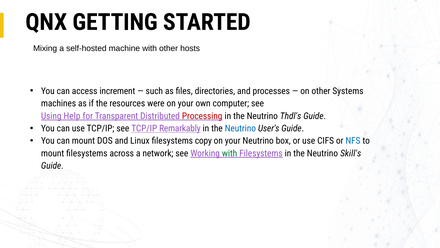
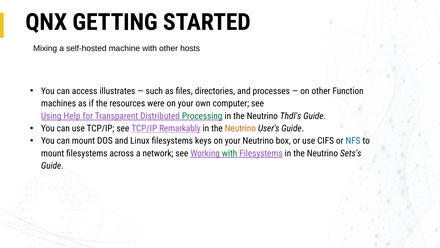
increment: increment -> illustrates
Systems: Systems -> Function
Processing colour: red -> green
Neutrino at (240, 128) colour: blue -> orange
copy: copy -> keys
Skill's: Skill's -> Sets's
